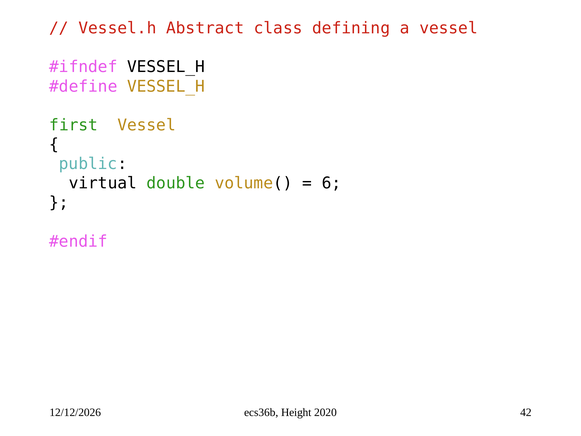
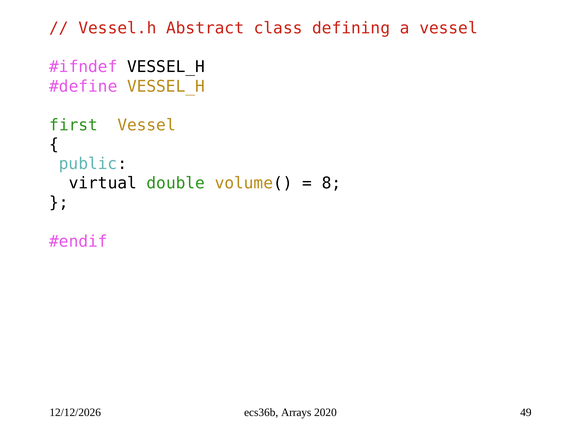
6: 6 -> 8
Height: Height -> Arrays
42: 42 -> 49
